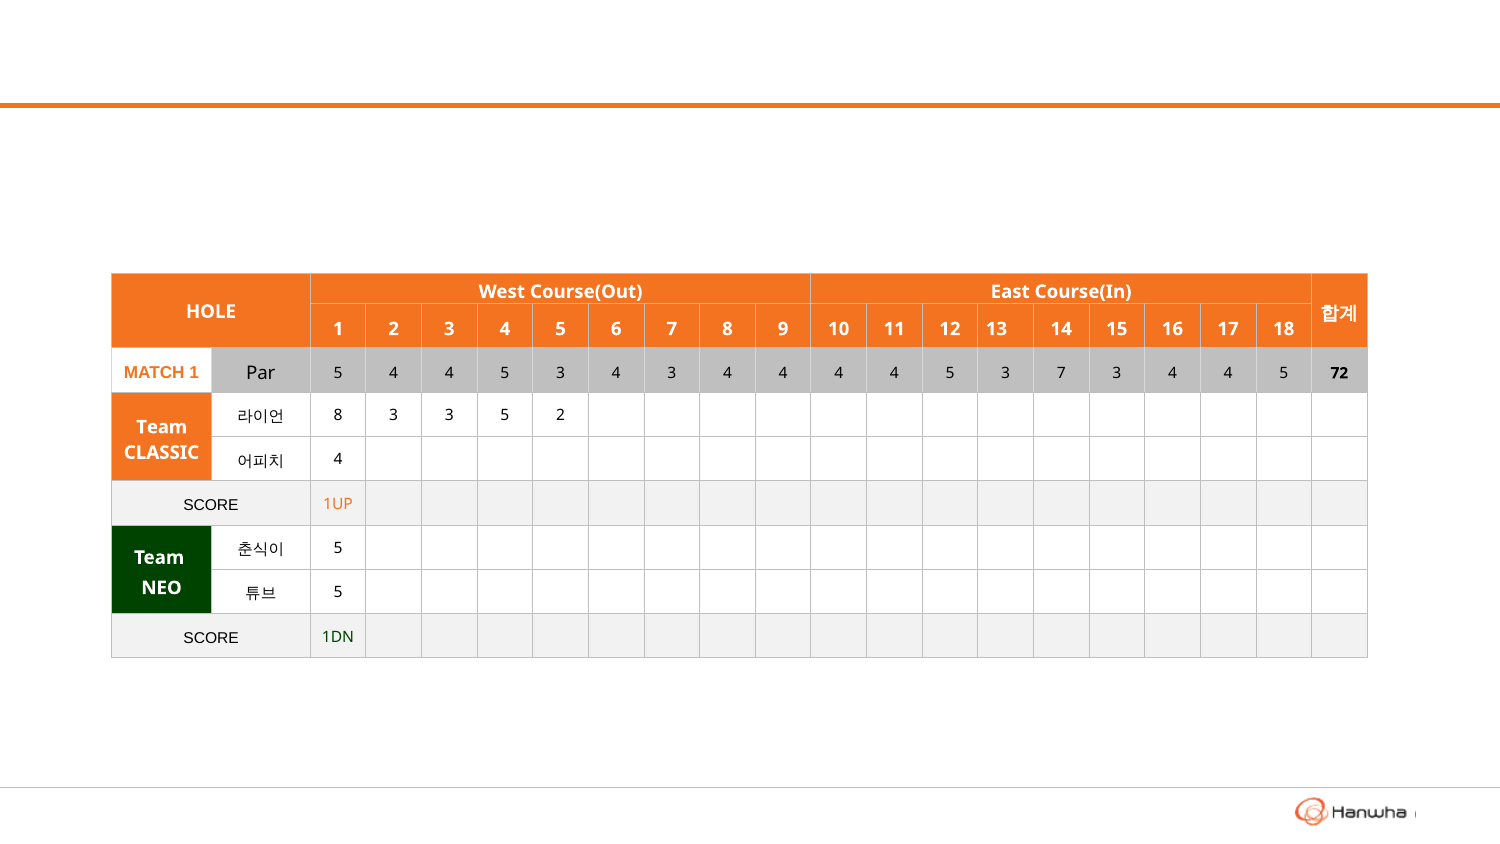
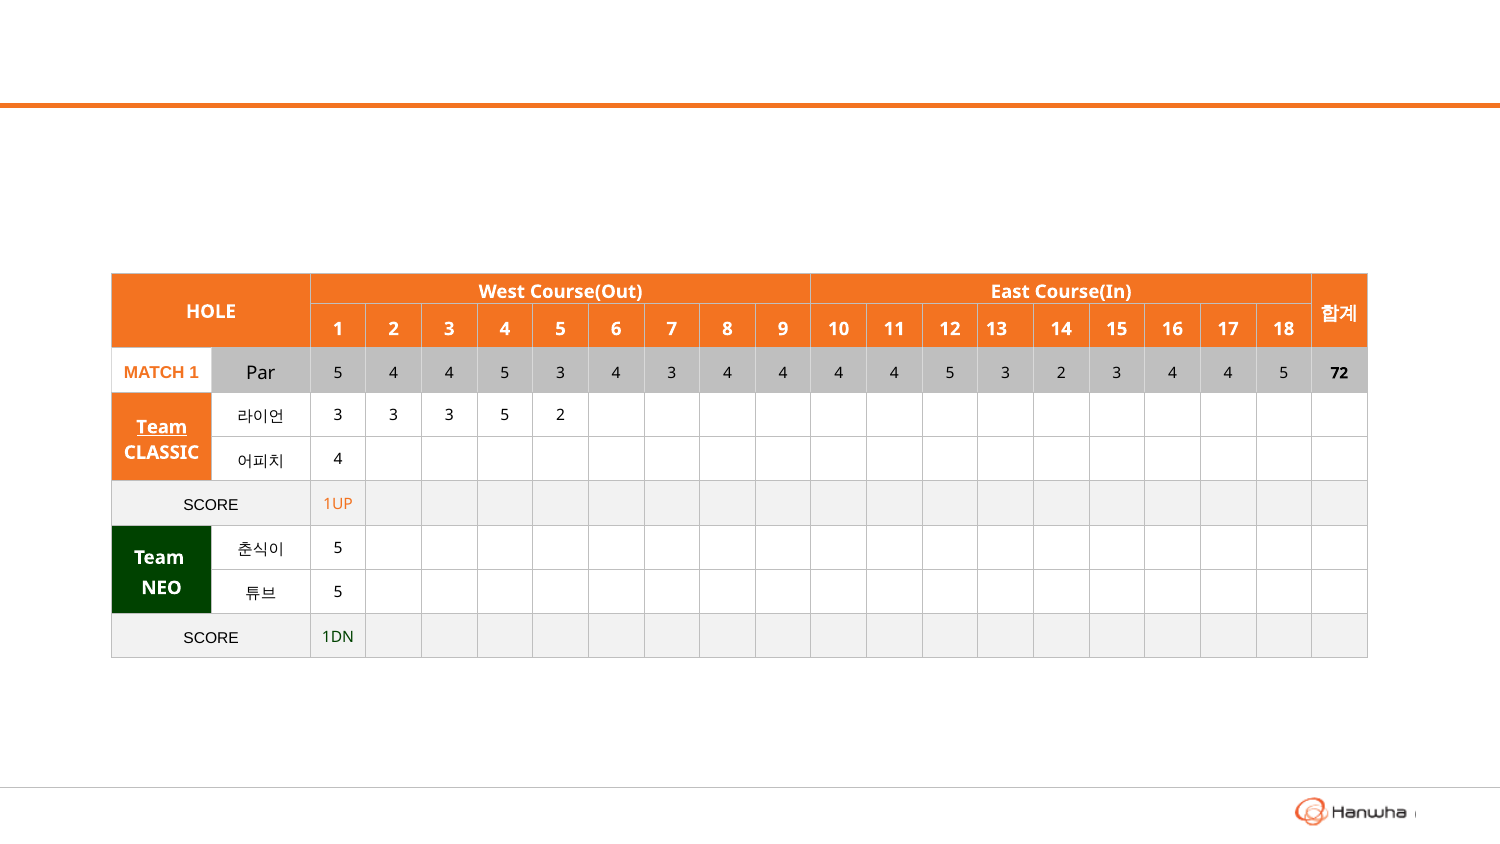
3 7: 7 -> 2
8 at (338, 415): 8 -> 3
Team at (162, 427) underline: none -> present
